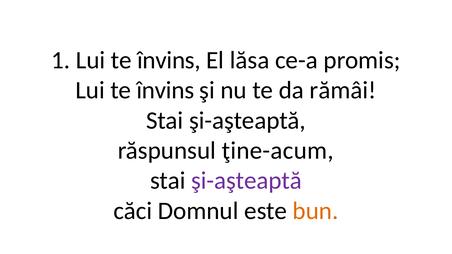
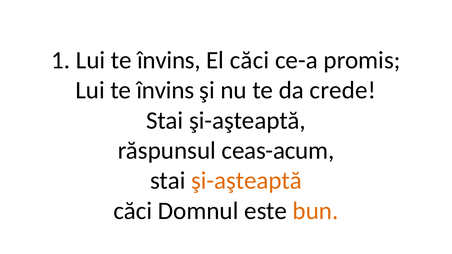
El lăsa: lăsa -> căci
rămâi: rămâi -> crede
ţine-acum: ţine-acum -> ceas-acum
şi-aşteaptă at (246, 181) colour: purple -> orange
